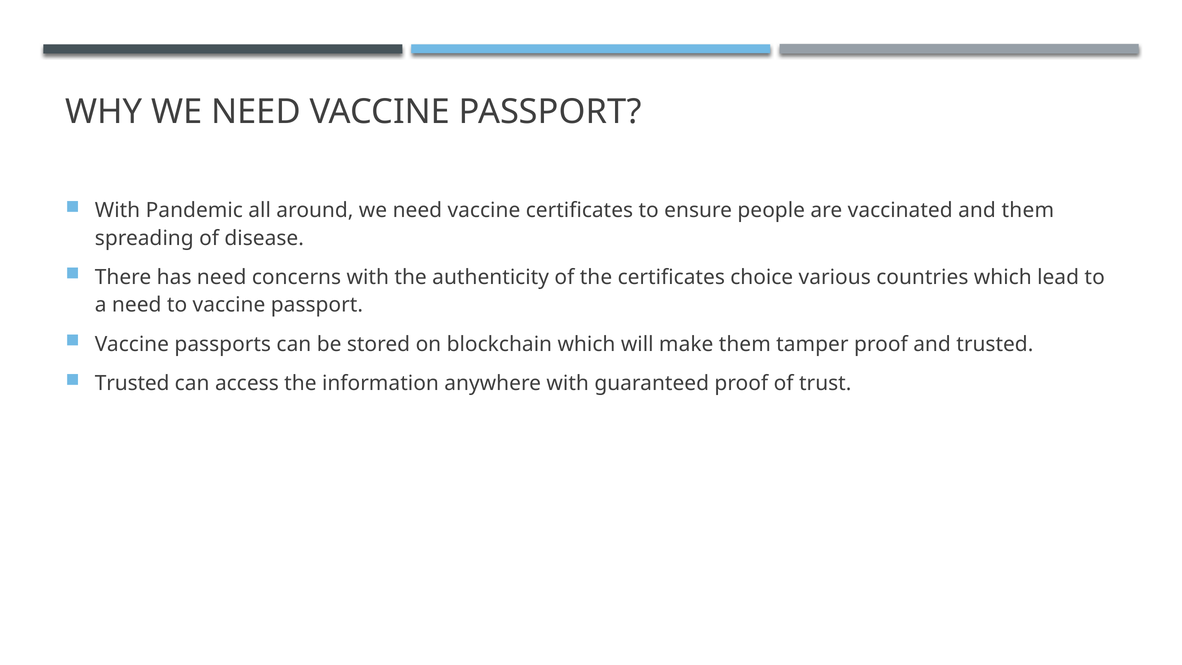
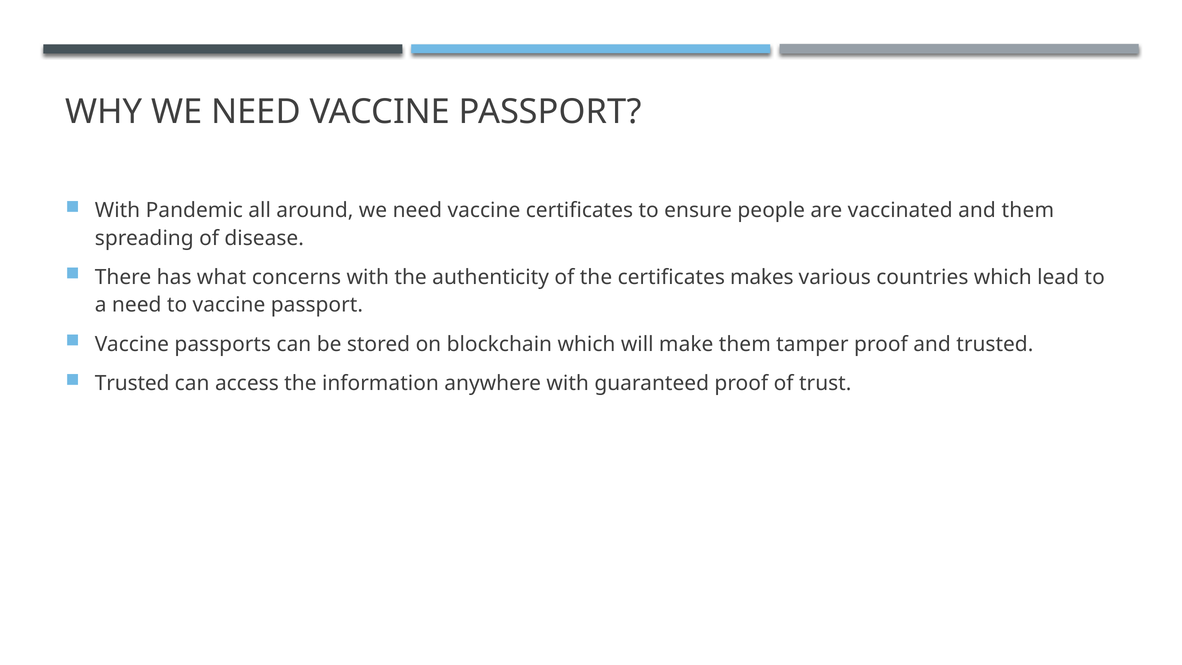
has need: need -> what
choice: choice -> makes
